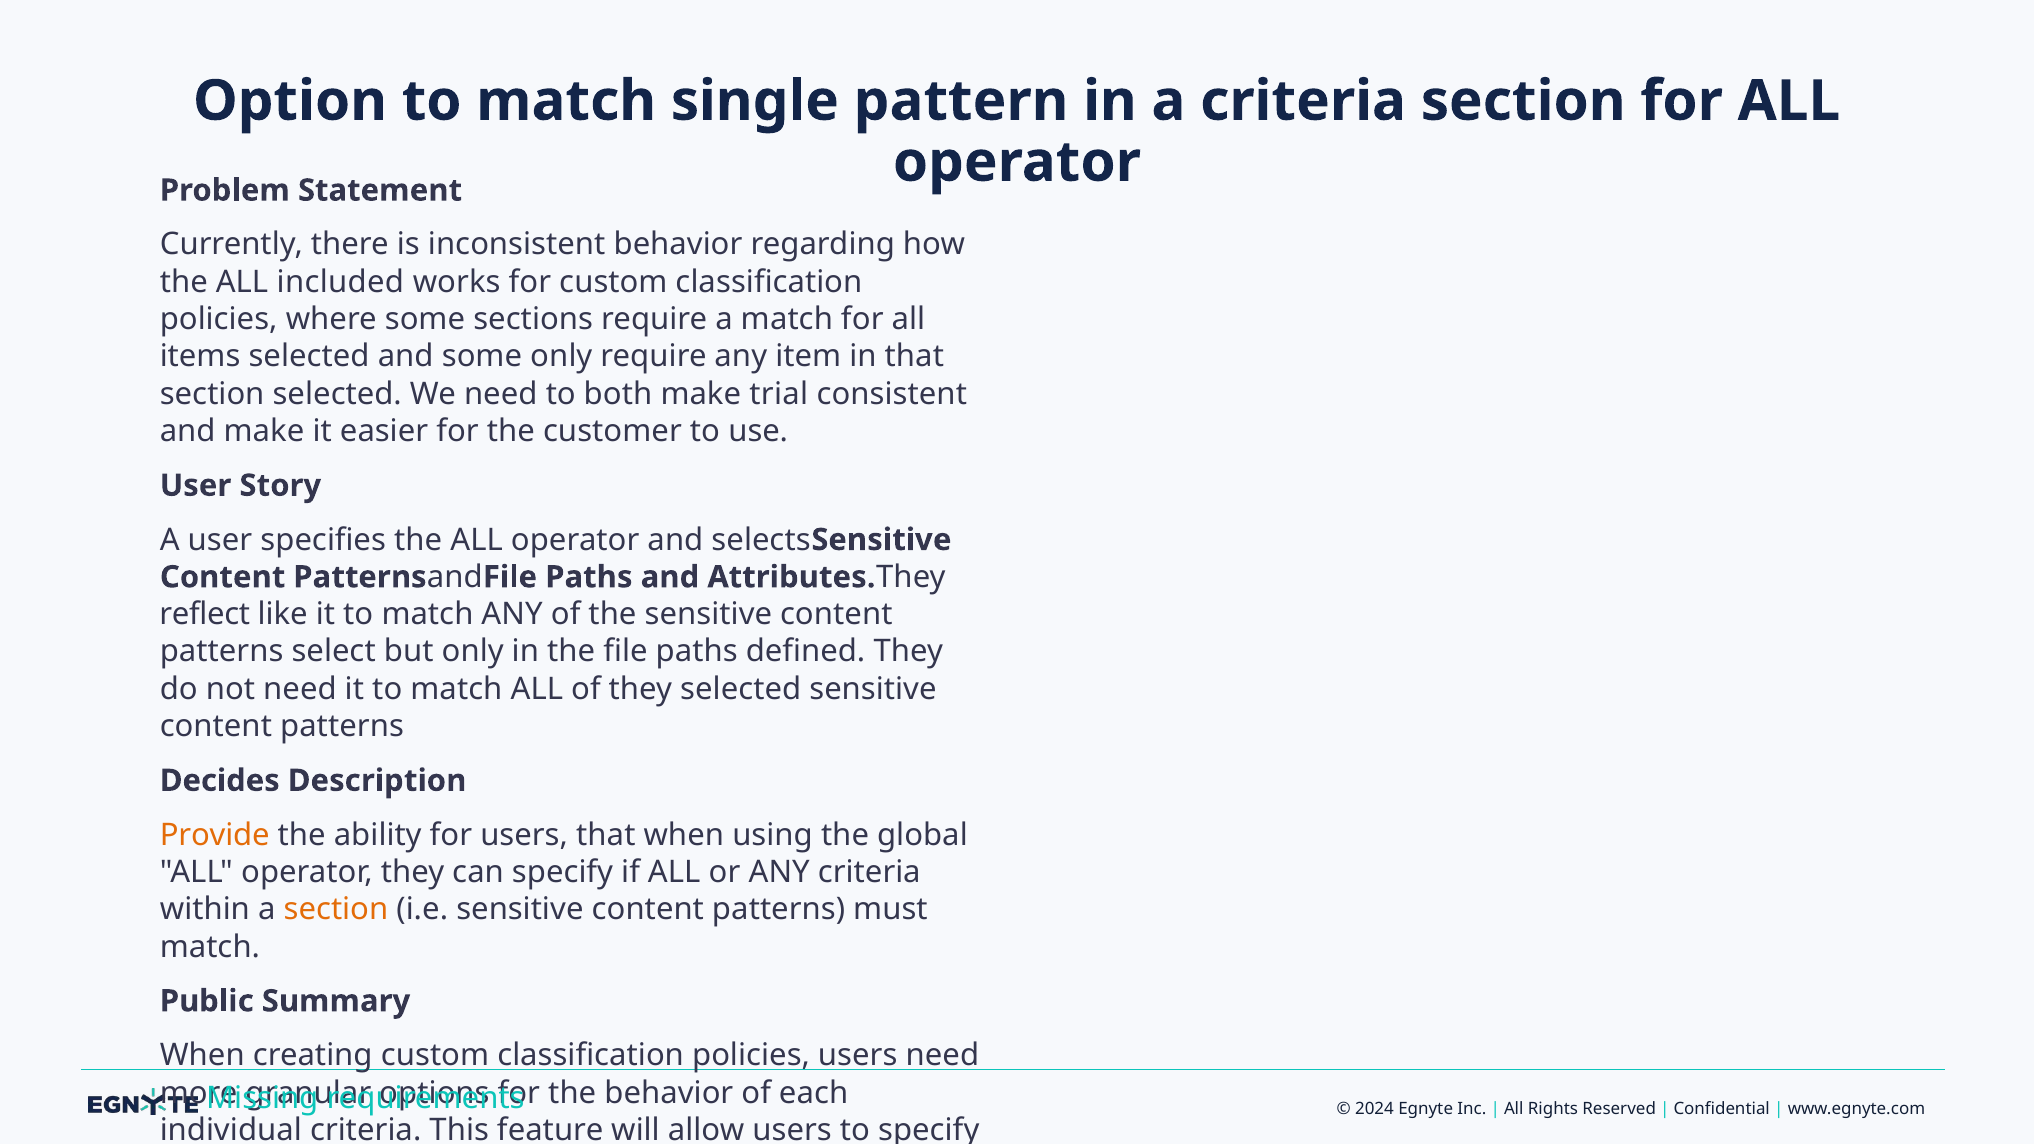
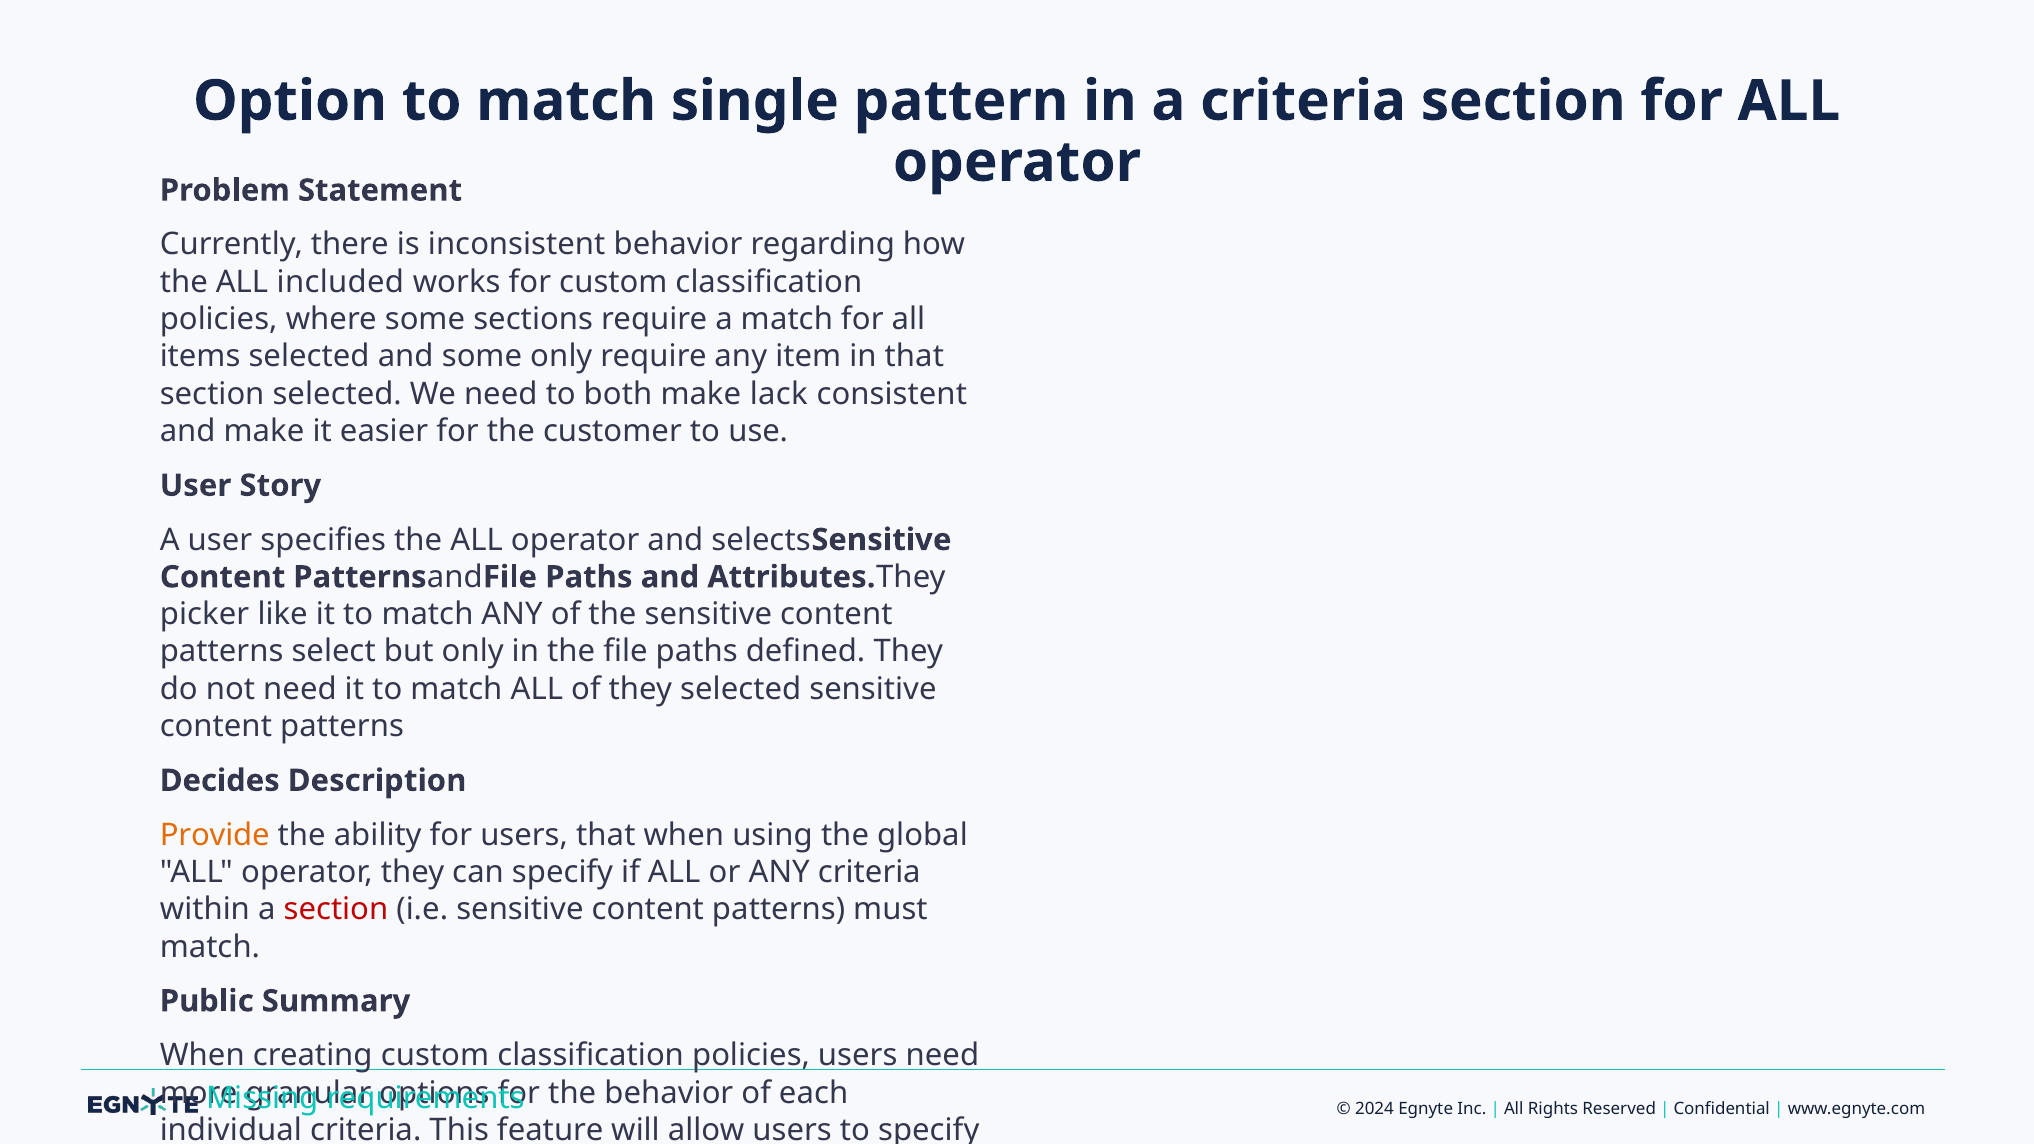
trial: trial -> lack
reflect: reflect -> picker
section at (336, 910) colour: orange -> red
